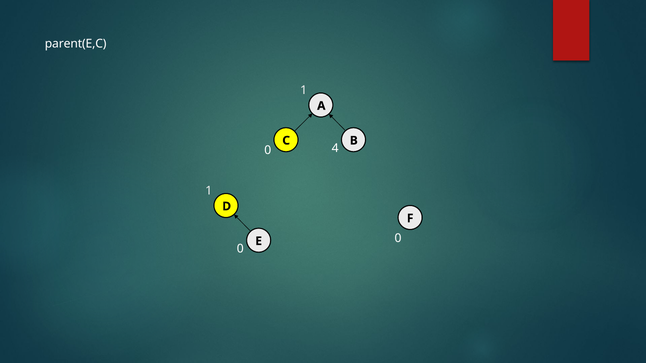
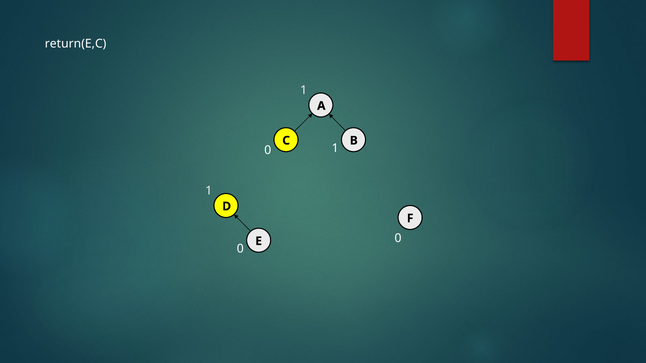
parent(E,C: parent(E,C -> return(E,C
0 4: 4 -> 1
